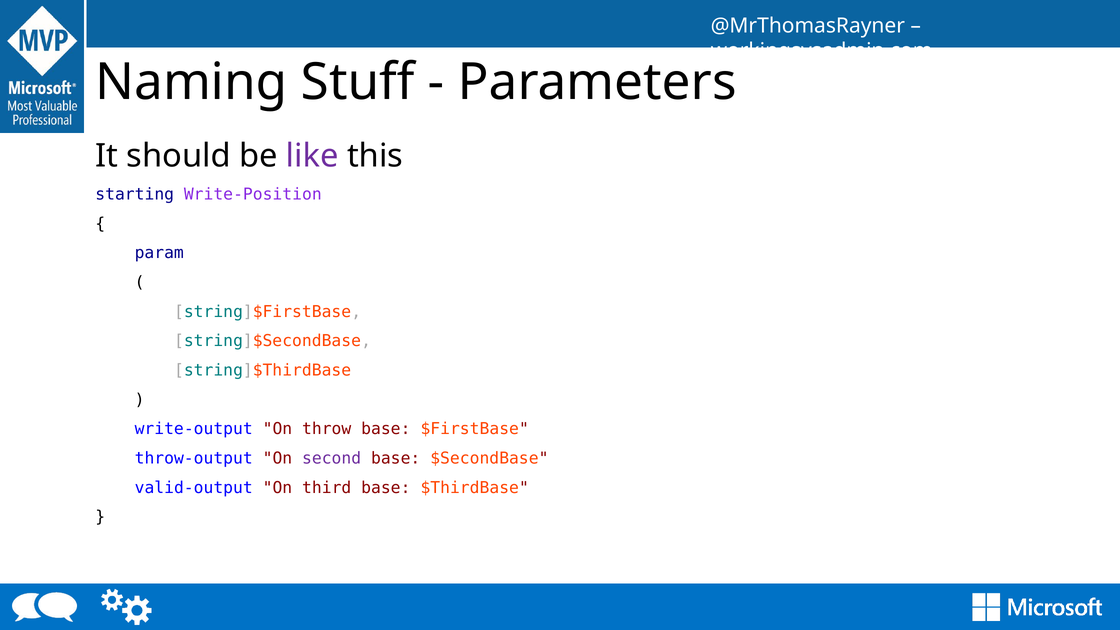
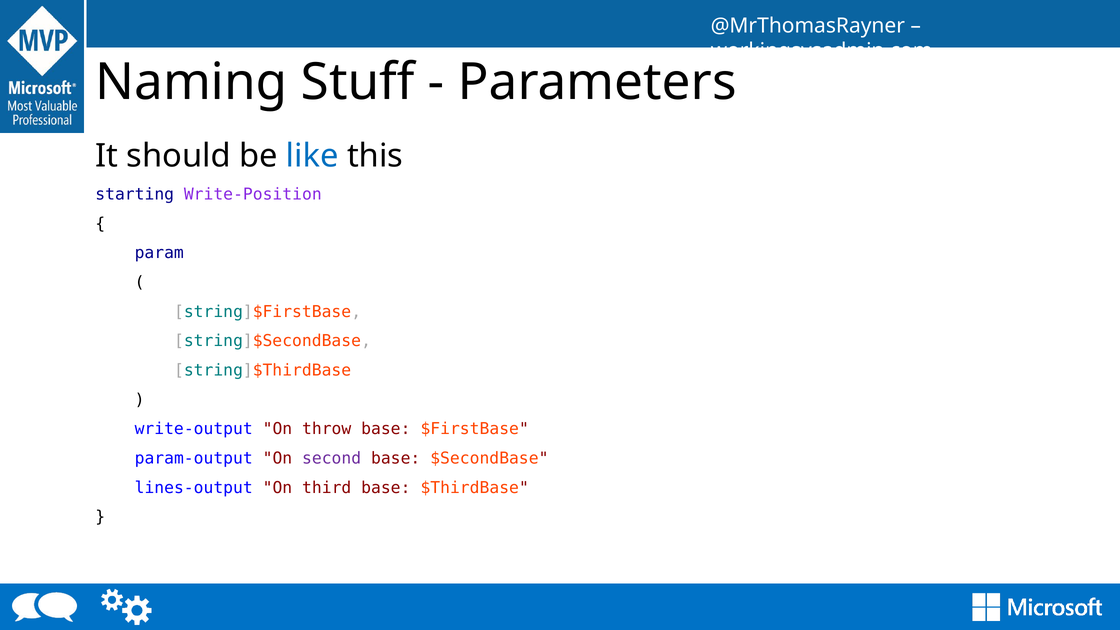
like colour: purple -> blue
throw-output: throw-output -> param-output
valid-output: valid-output -> lines-output
